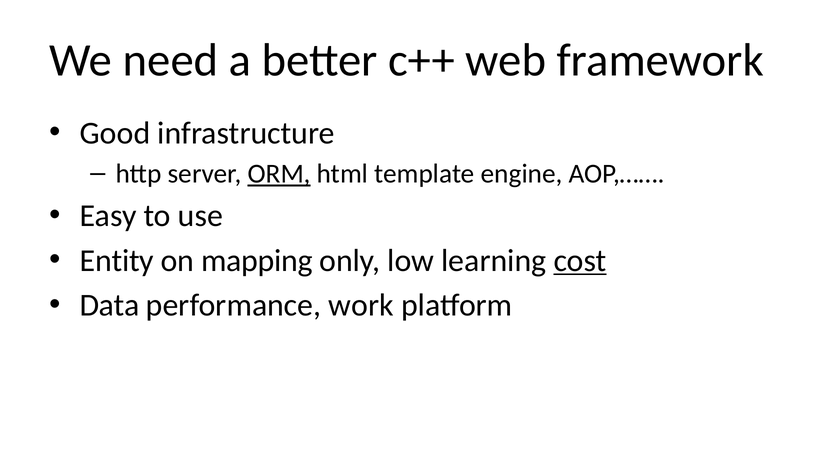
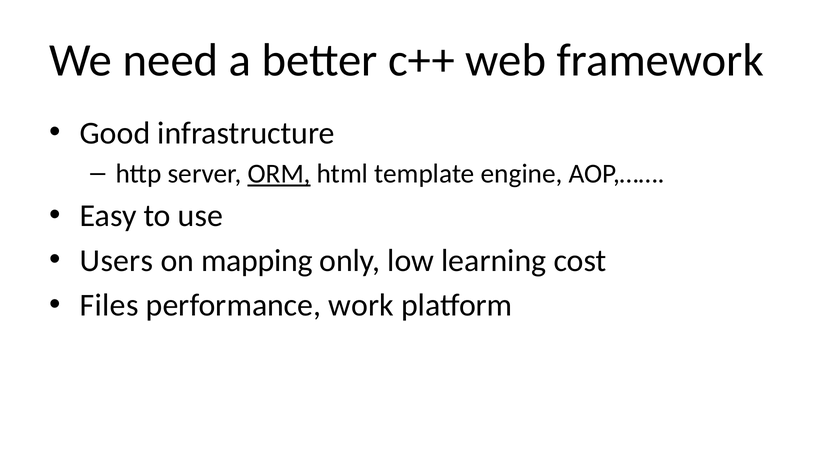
Entity: Entity -> Users
cost underline: present -> none
Data: Data -> Files
